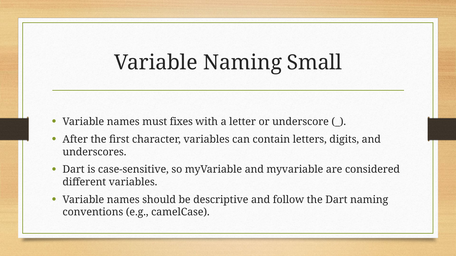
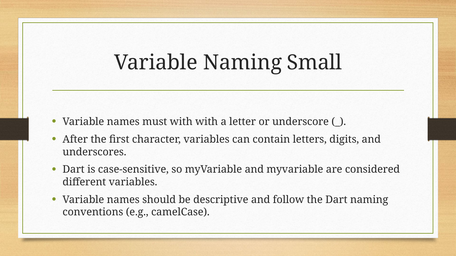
must fixes: fixes -> with
